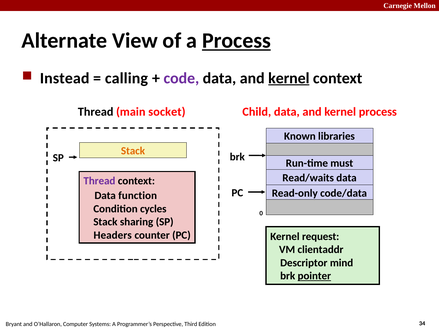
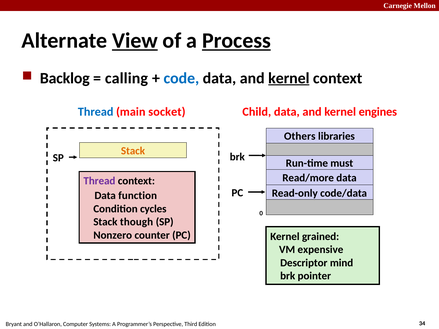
View underline: none -> present
Instead: Instead -> Backlog
code colour: purple -> blue
Thread at (96, 112) colour: black -> blue
kernel process: process -> engines
Known: Known -> Others
Read/waits: Read/waits -> Read/more
sharing: sharing -> though
Headers: Headers -> Nonzero
request: request -> grained
clientaddr: clientaddr -> expensive
pointer underline: present -> none
